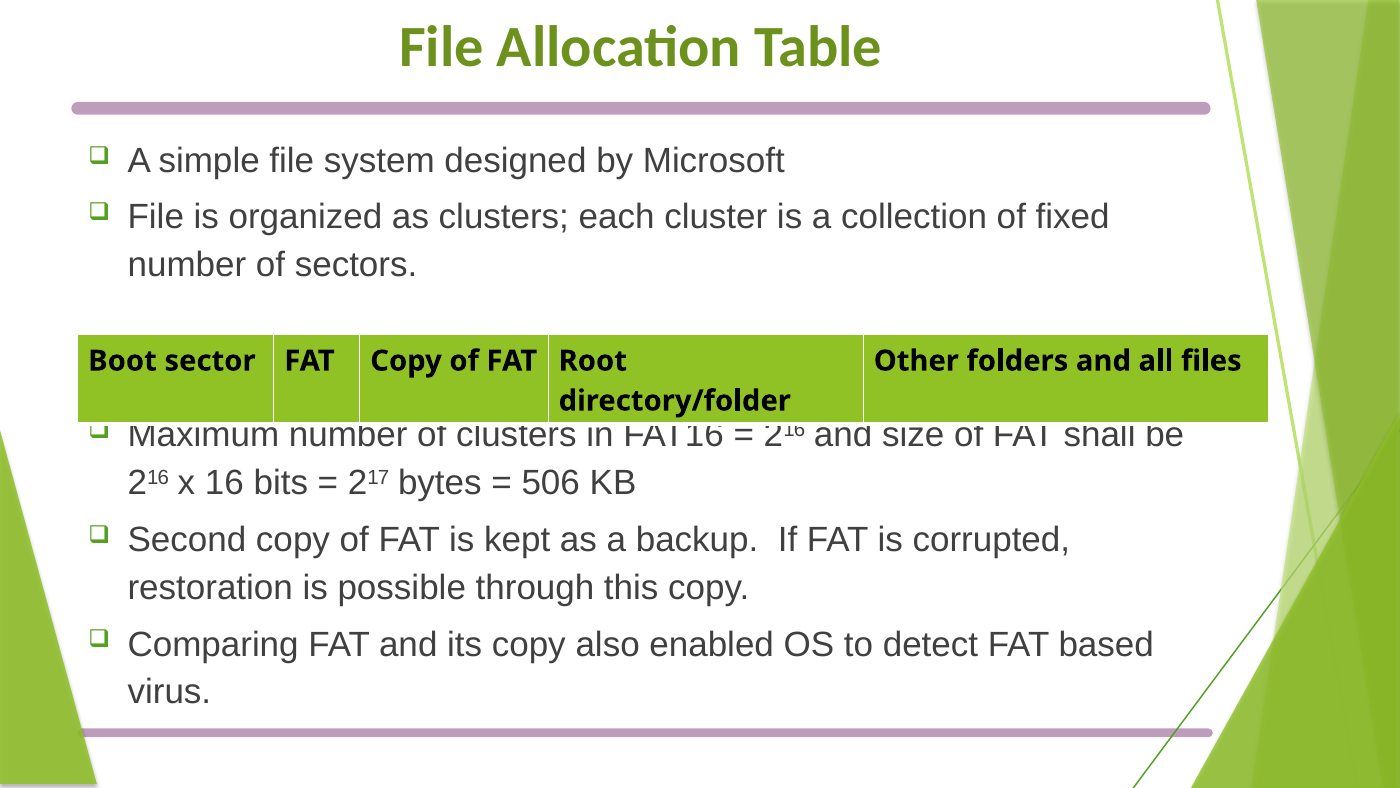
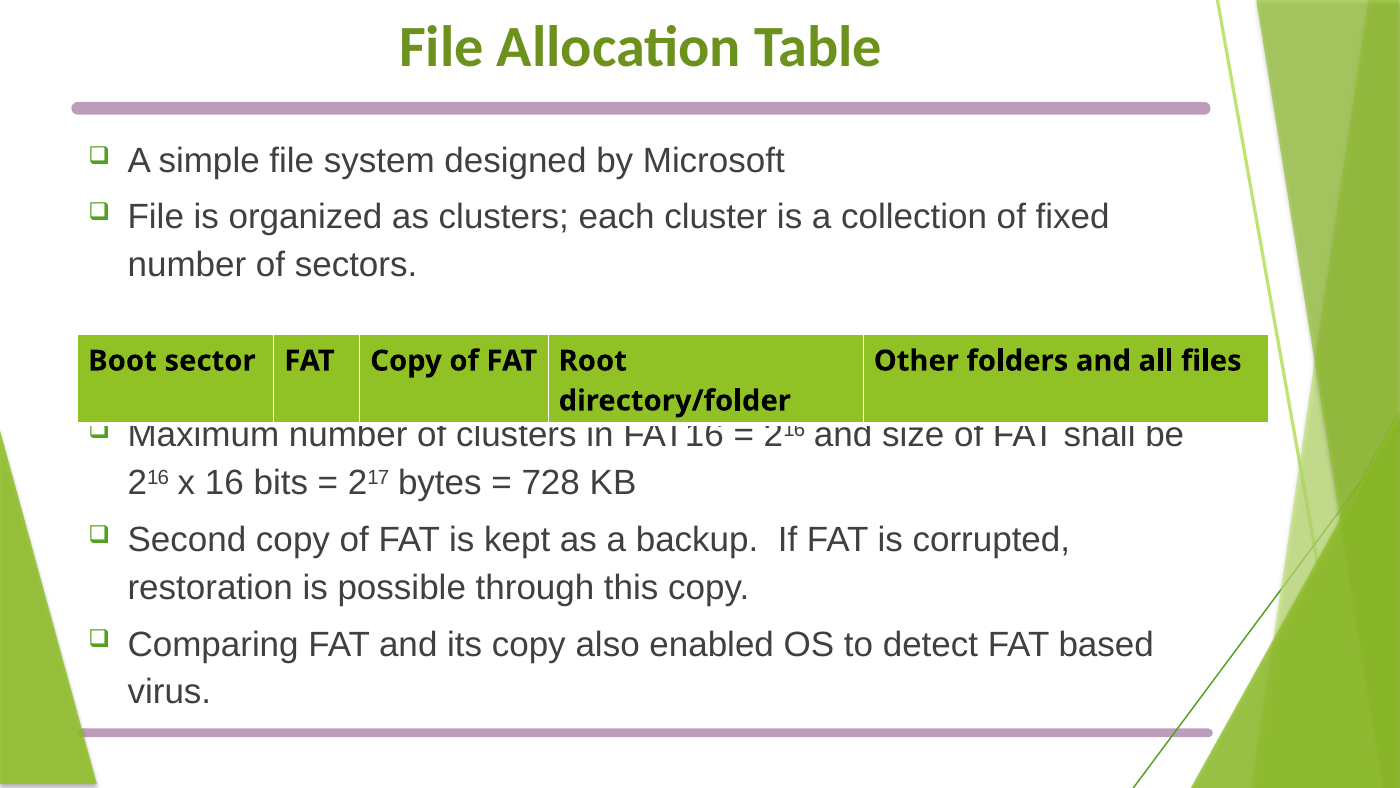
506: 506 -> 728
